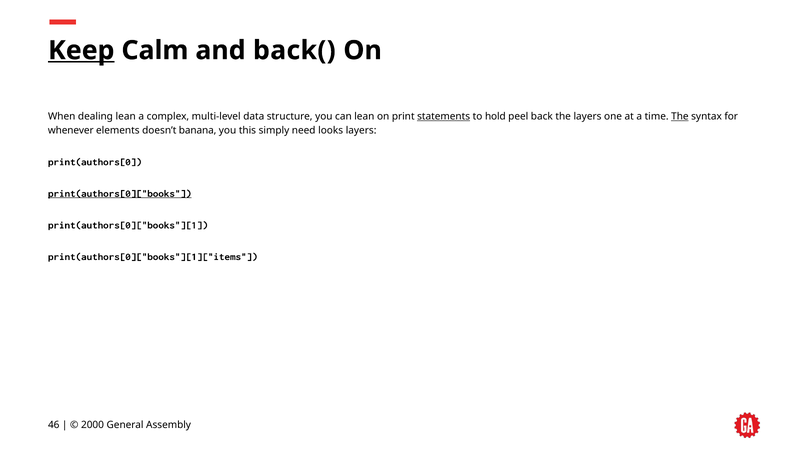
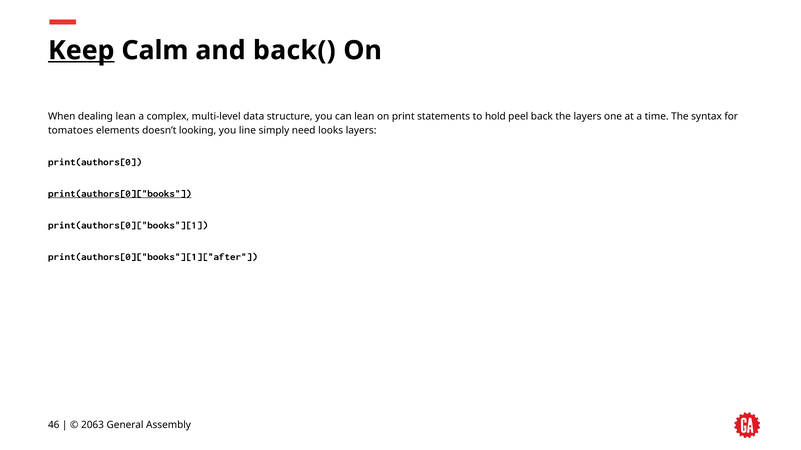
statements underline: present -> none
The at (680, 117) underline: present -> none
whenever: whenever -> tomatoes
banana: banana -> looking
this: this -> line
print(authors[0]["books"][1]["items: print(authors[0]["books"][1]["items -> print(authors[0]["books"][1]["after
2000: 2000 -> 2063
